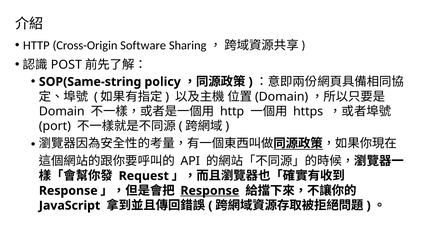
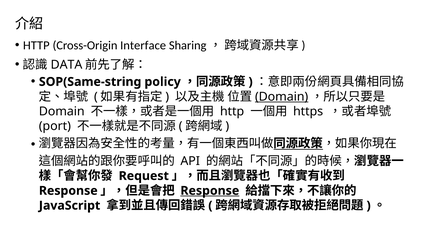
Software: Software -> Interface
POST: POST -> DATA
Domain at (282, 97) underline: none -> present
